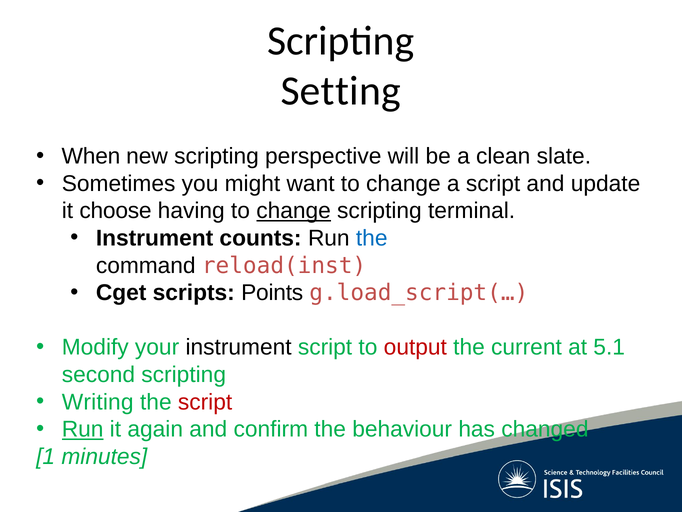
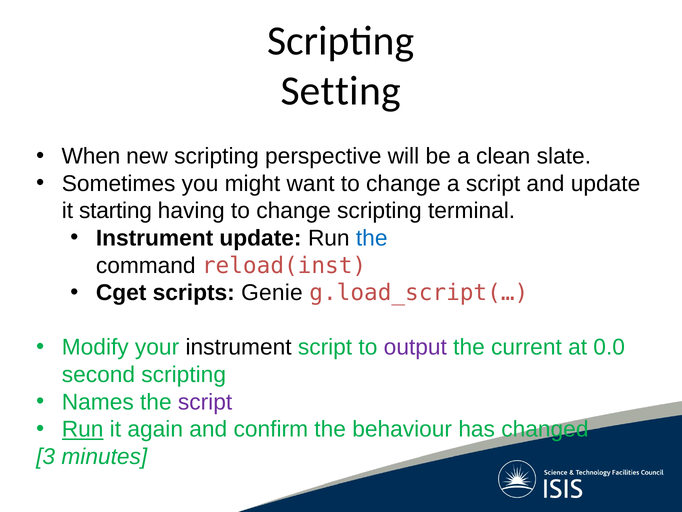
choose: choose -> starting
change at (294, 211) underline: present -> none
Instrument counts: counts -> update
Points: Points -> Genie
output colour: red -> purple
5.1: 5.1 -> 0.0
Writing: Writing -> Names
script at (205, 402) colour: red -> purple
1: 1 -> 3
